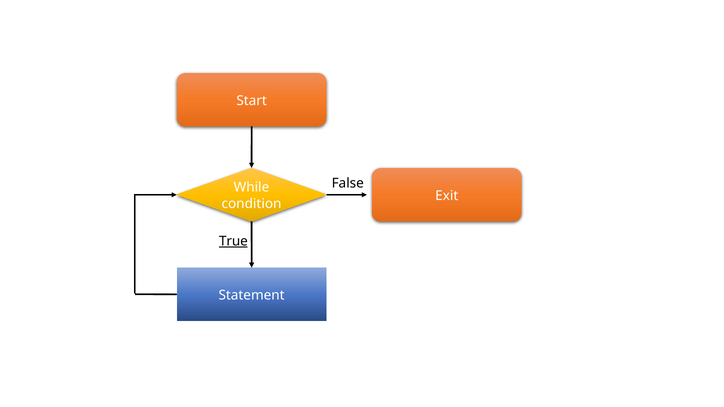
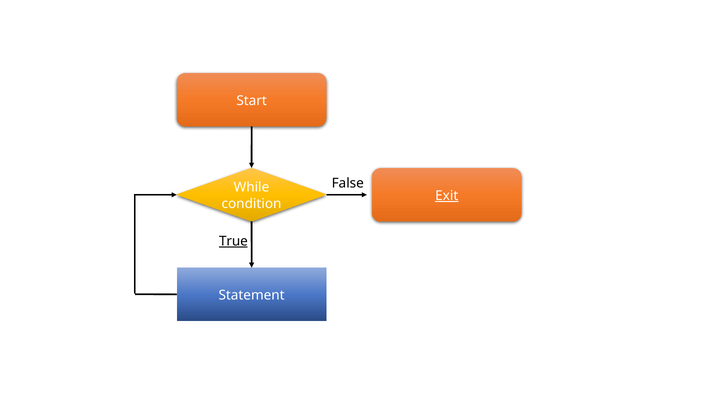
Exit underline: none -> present
